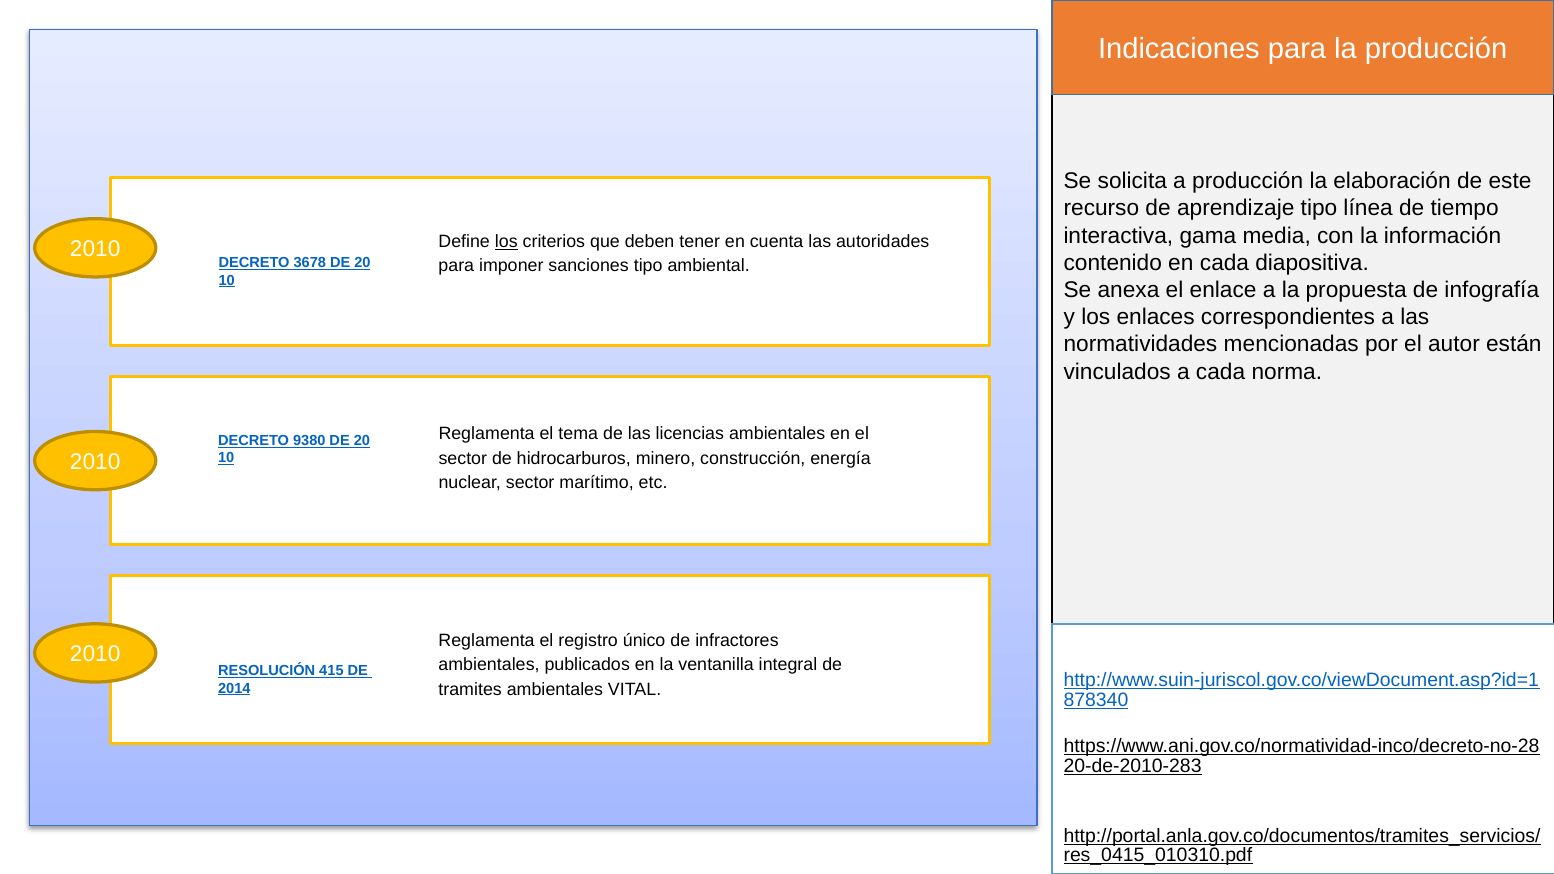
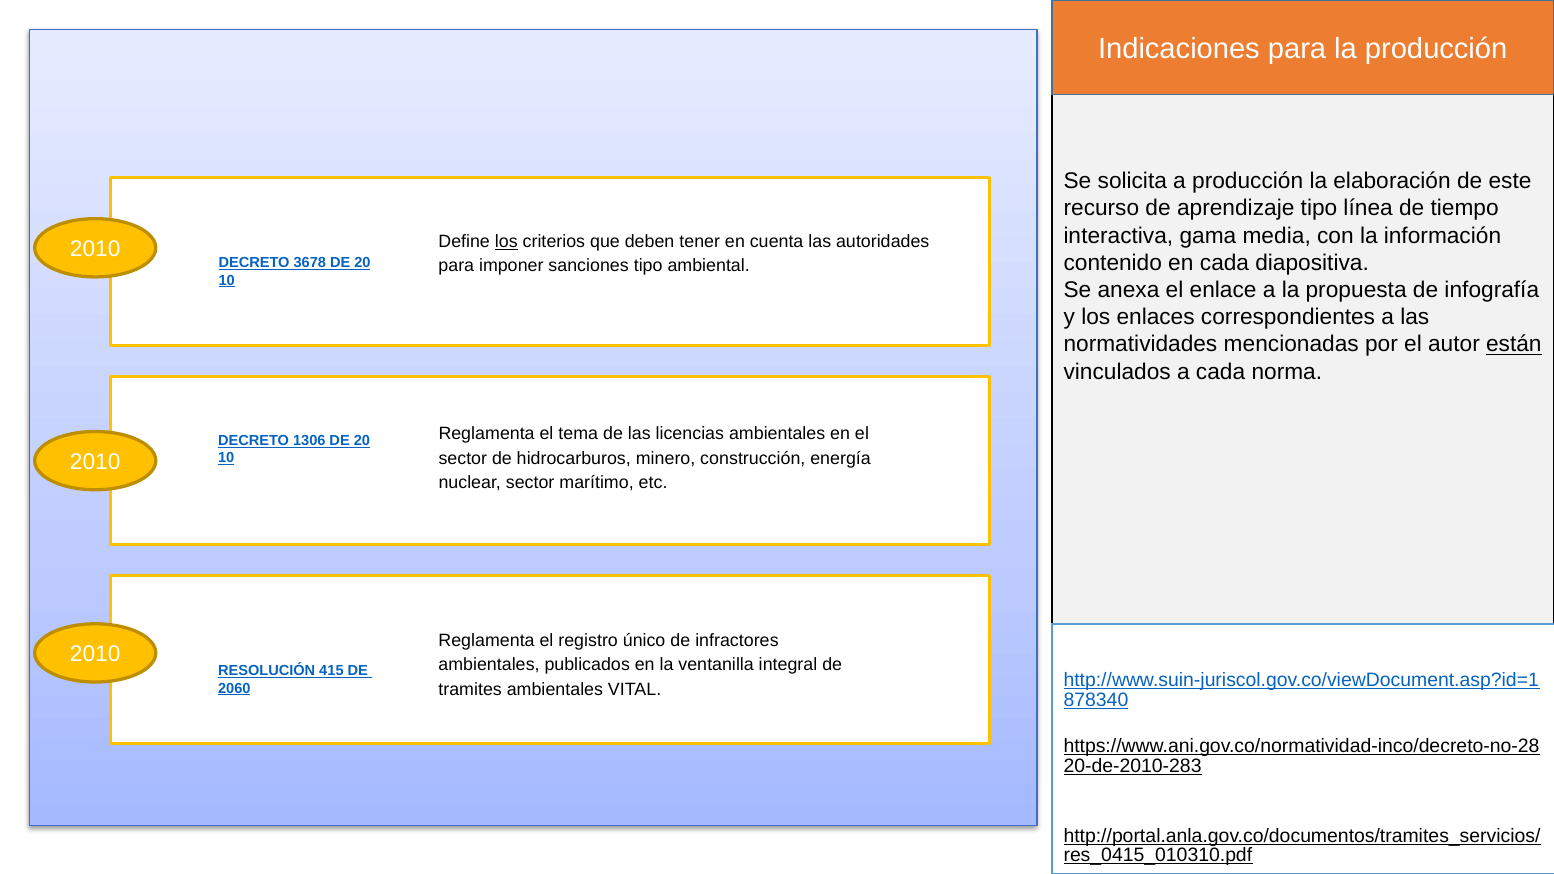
están underline: none -> present
9380: 9380 -> 1306
2014: 2014 -> 2060
